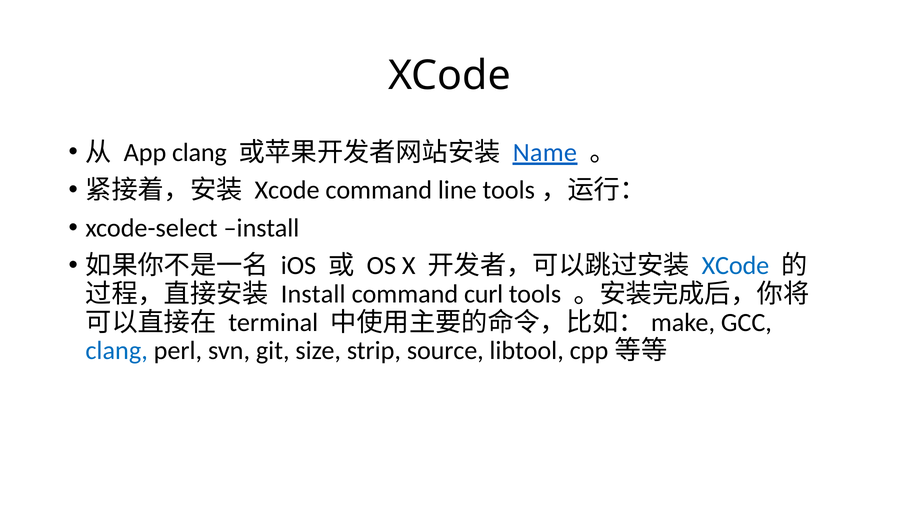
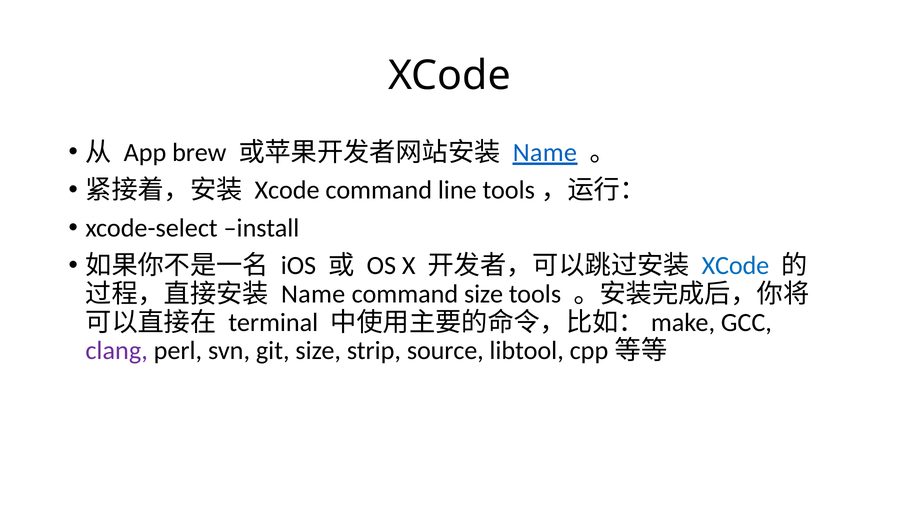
App clang: clang -> brew
Install at (313, 294): Install -> Name
command curl: curl -> size
clang at (117, 351) colour: blue -> purple
